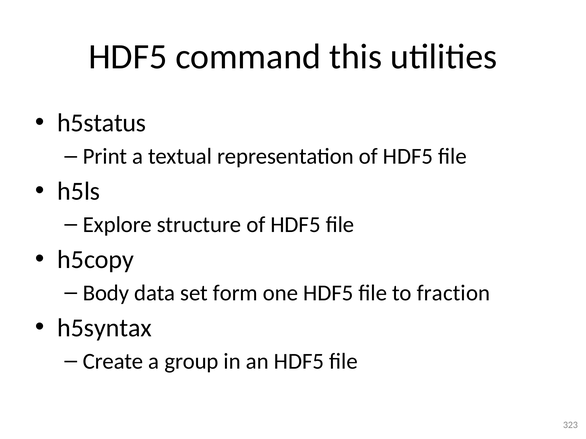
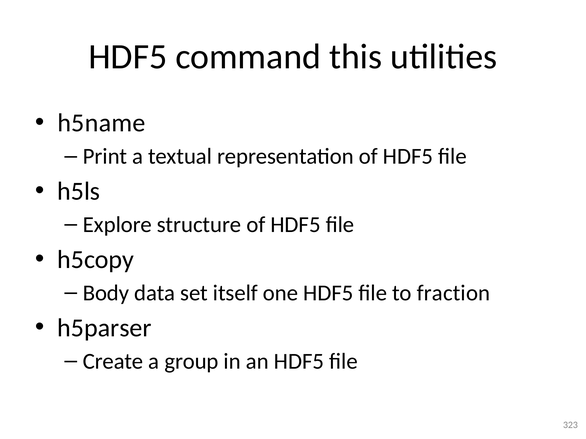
h5status: h5status -> h5name
form: form -> itself
h5syntax: h5syntax -> h5parser
